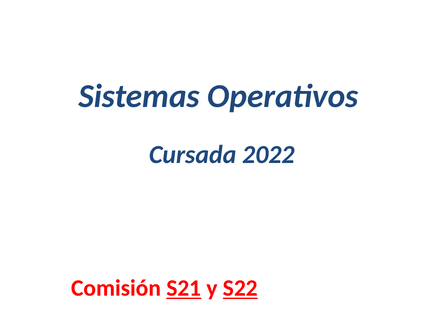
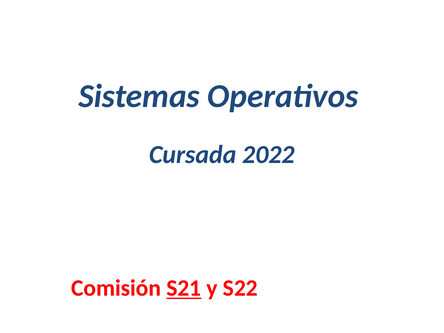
S22 underline: present -> none
